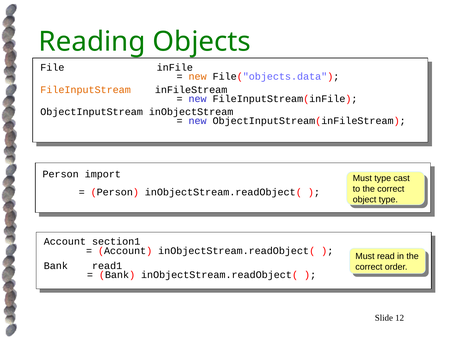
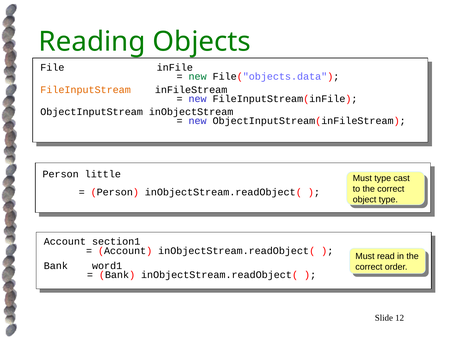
new at (198, 77) colour: orange -> green
import: import -> little
read1: read1 -> word1
